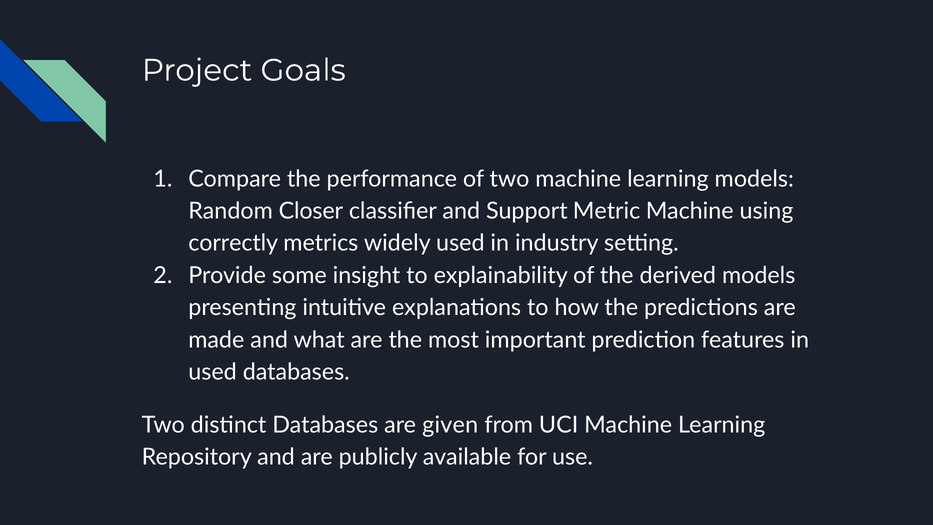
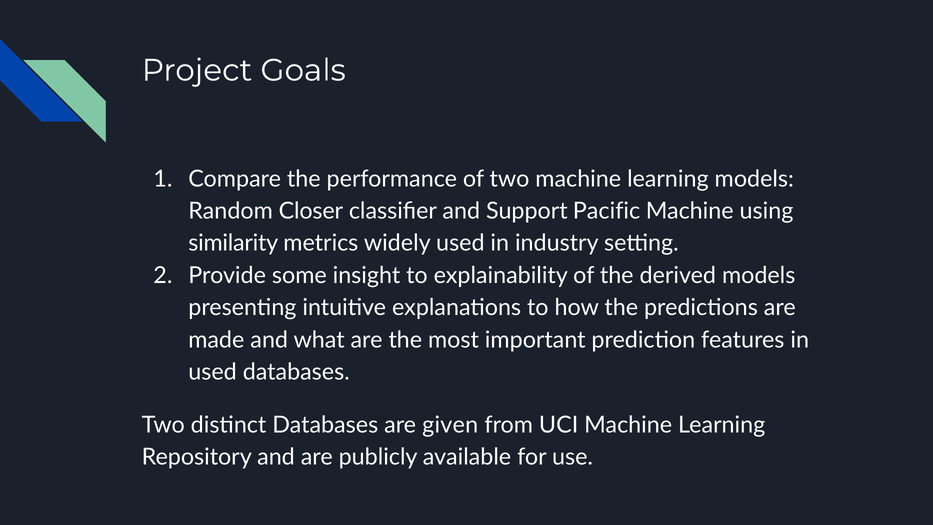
Metric: Metric -> Pacific
correctly: correctly -> similarity
